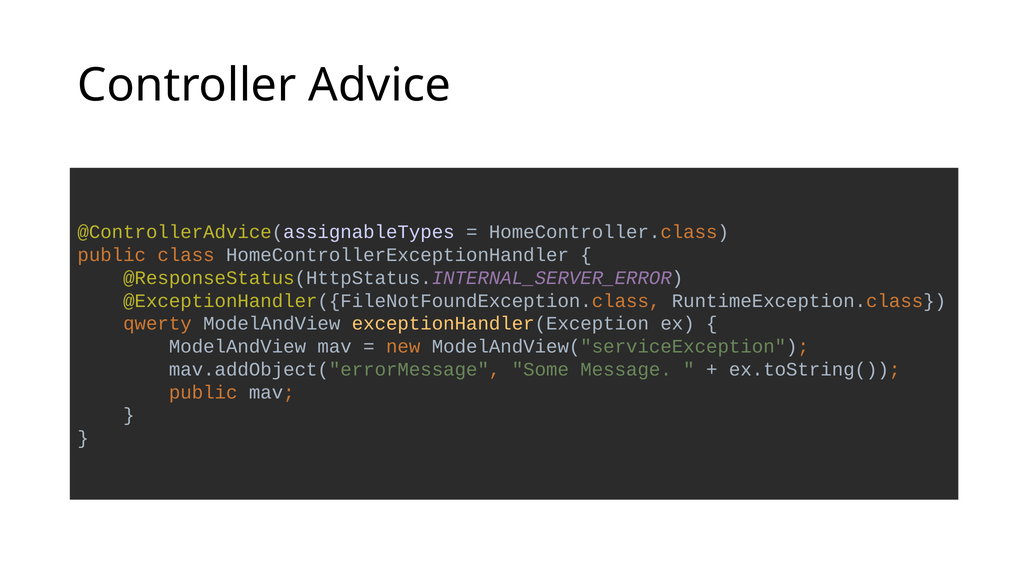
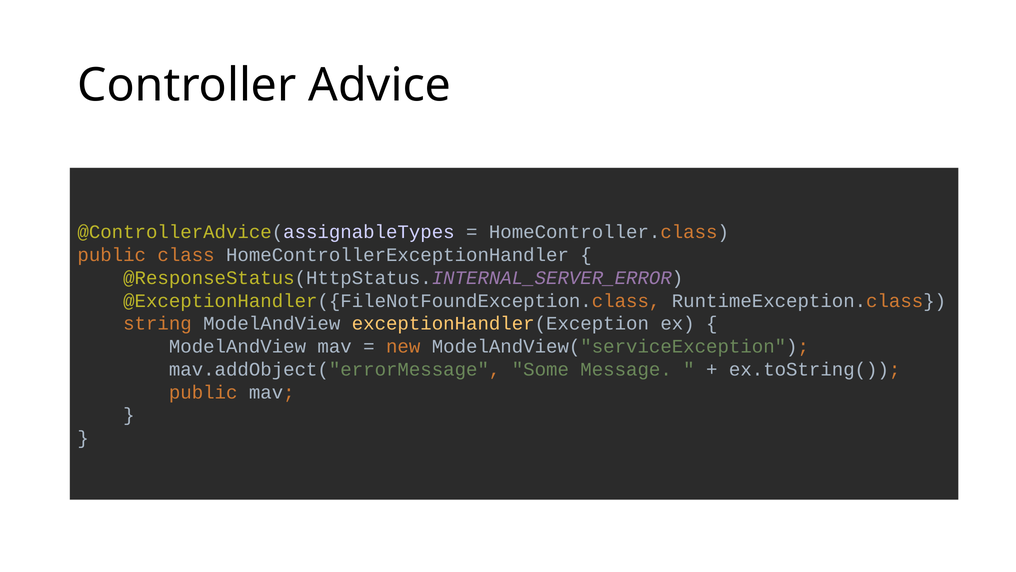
qwerty: qwerty -> string
